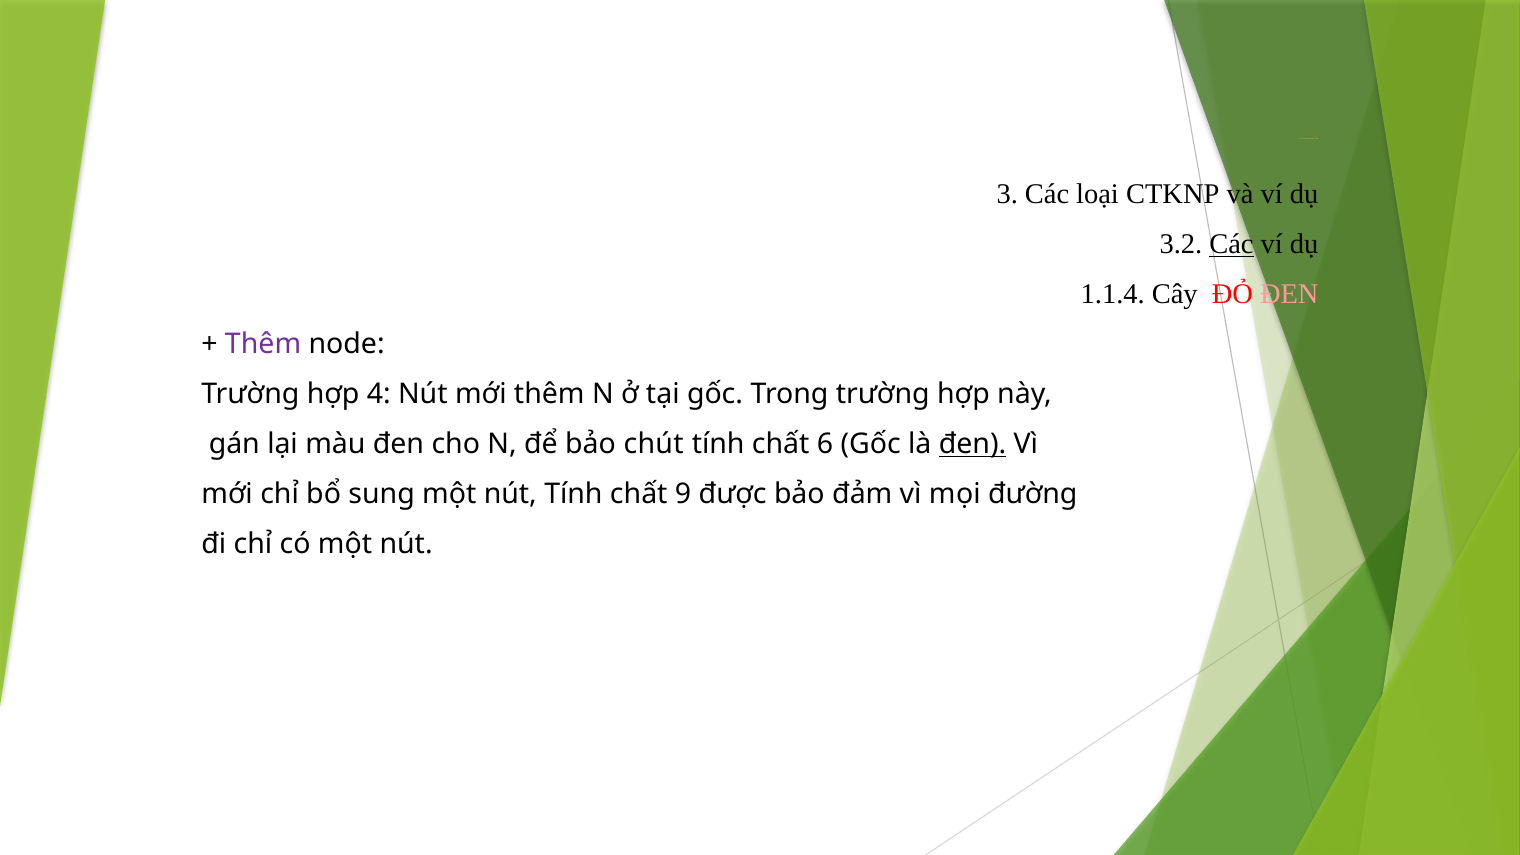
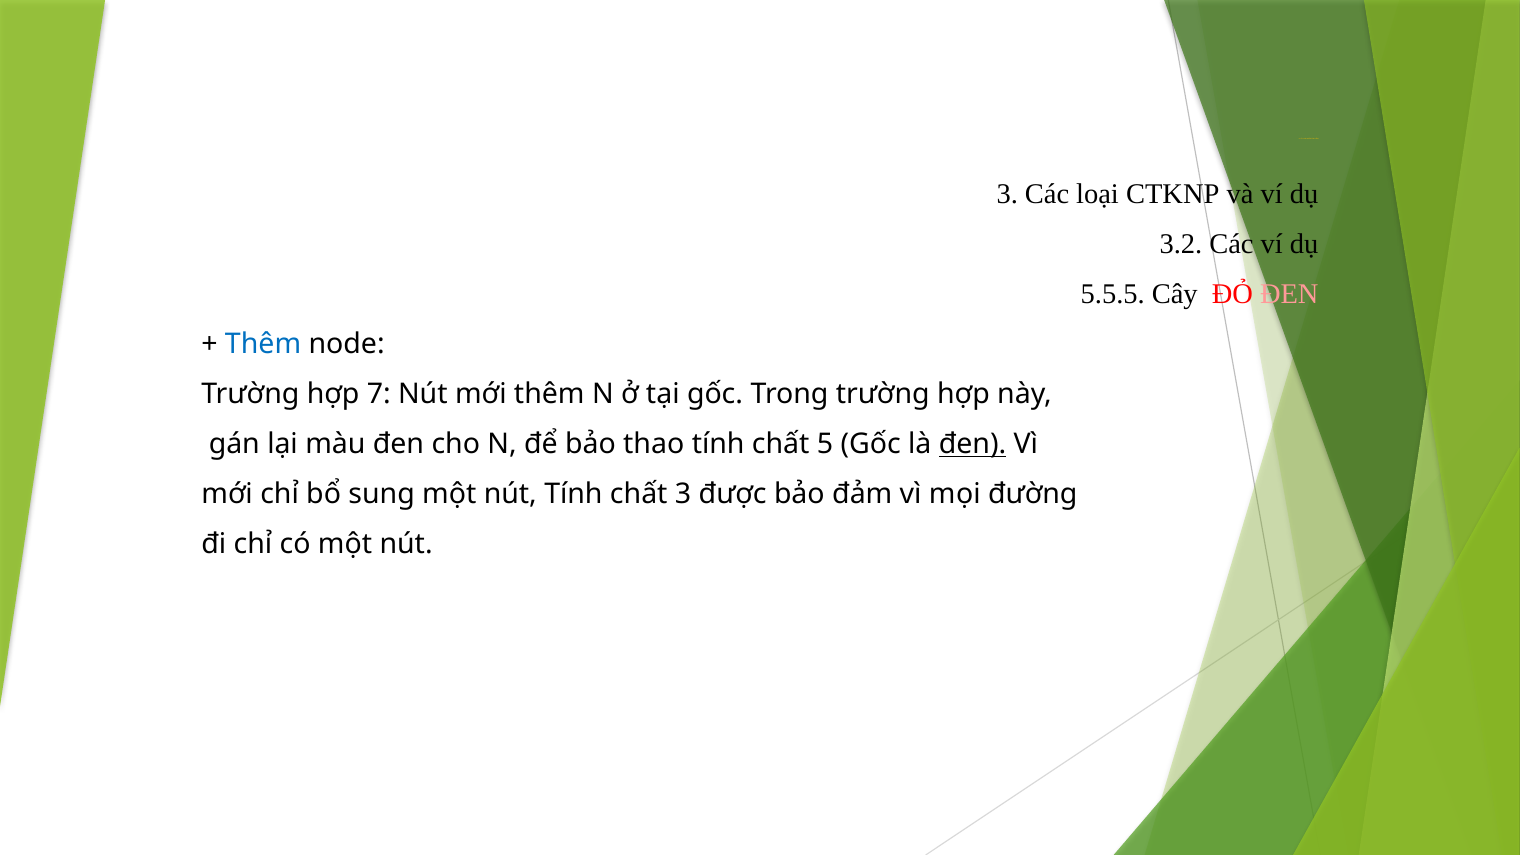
Các at (1231, 244) underline: present -> none
1.1.4: 1.1.4 -> 5.5.5
Thêm at (263, 344) colour: purple -> blue
4: 4 -> 7
chút: chút -> thao
6: 6 -> 5
chất 9: 9 -> 3
